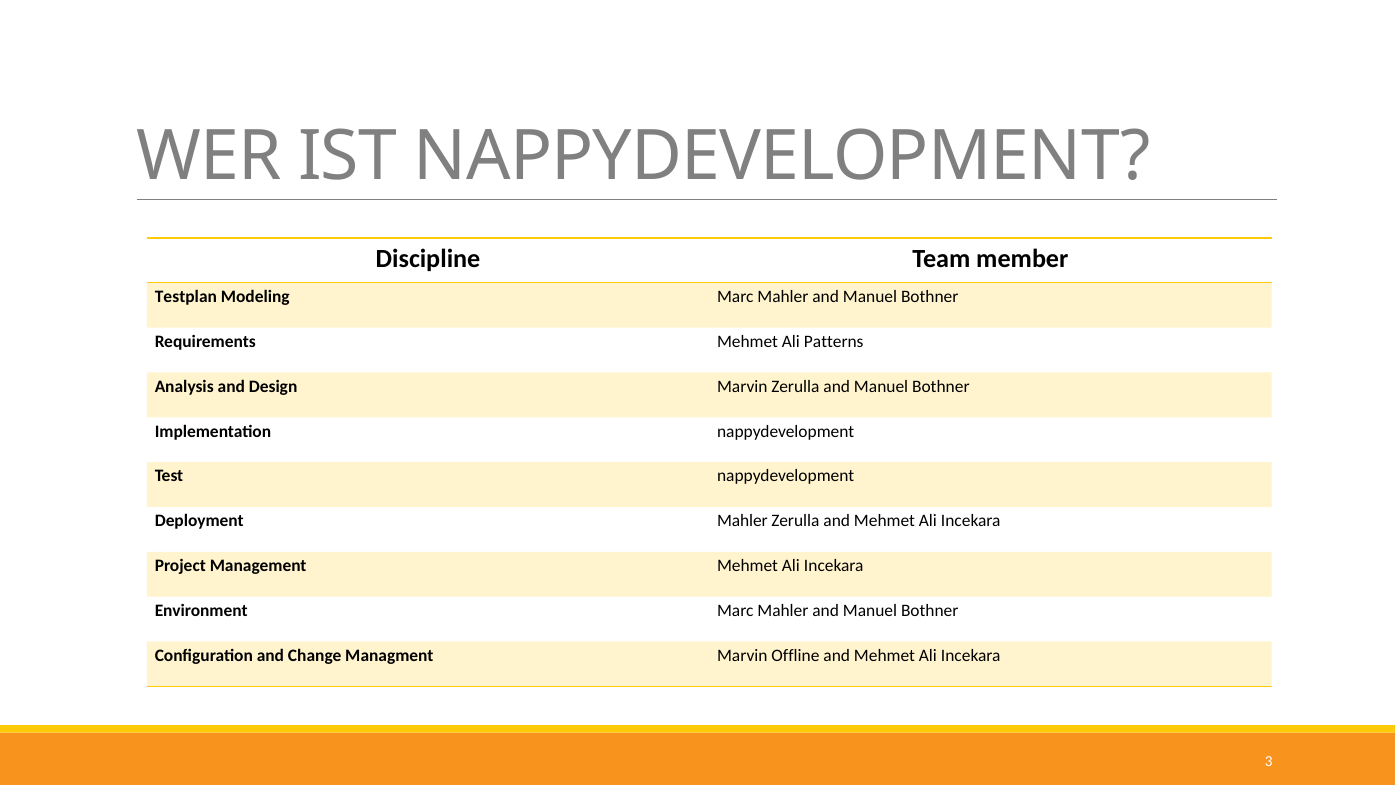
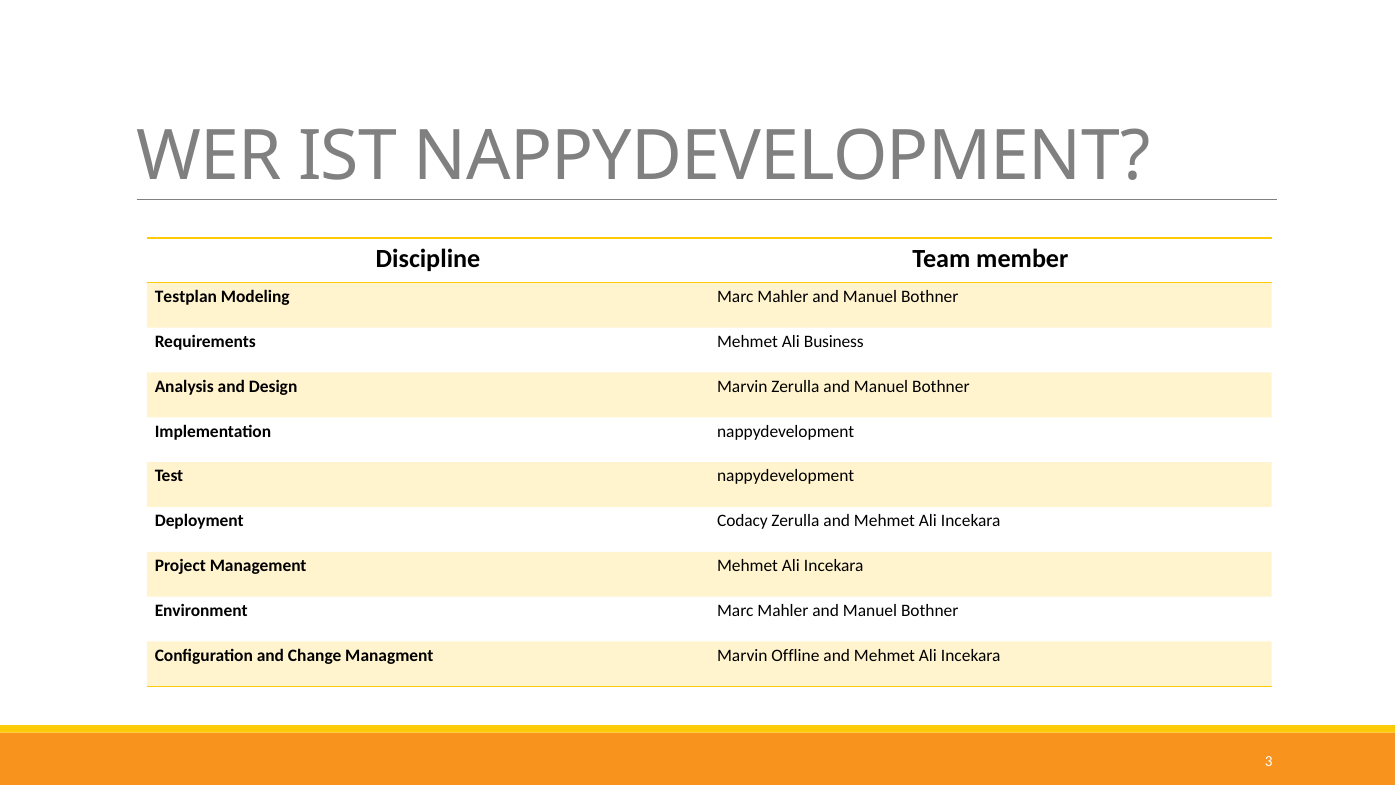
Patterns: Patterns -> Business
Deployment Mahler: Mahler -> Codacy
